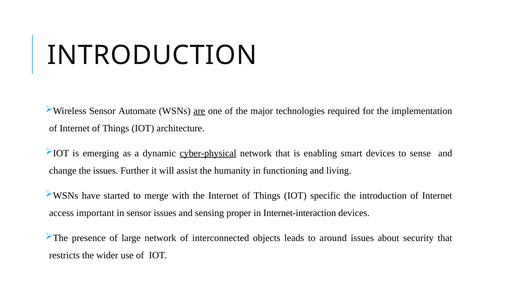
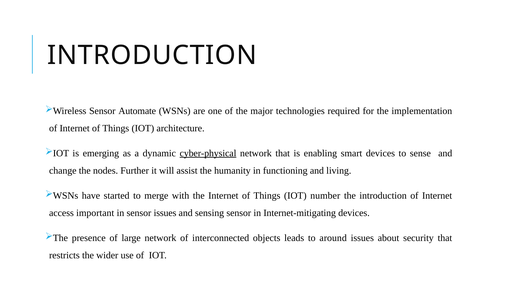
are underline: present -> none
the issues: issues -> nodes
specific: specific -> number
sensing proper: proper -> sensor
Internet-interaction: Internet-interaction -> Internet-mitigating
